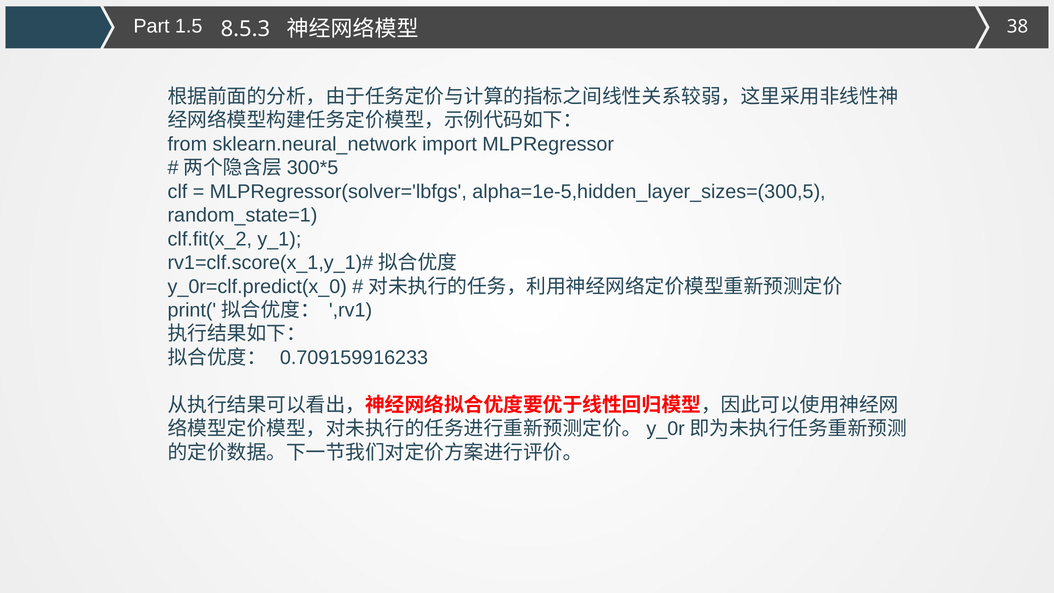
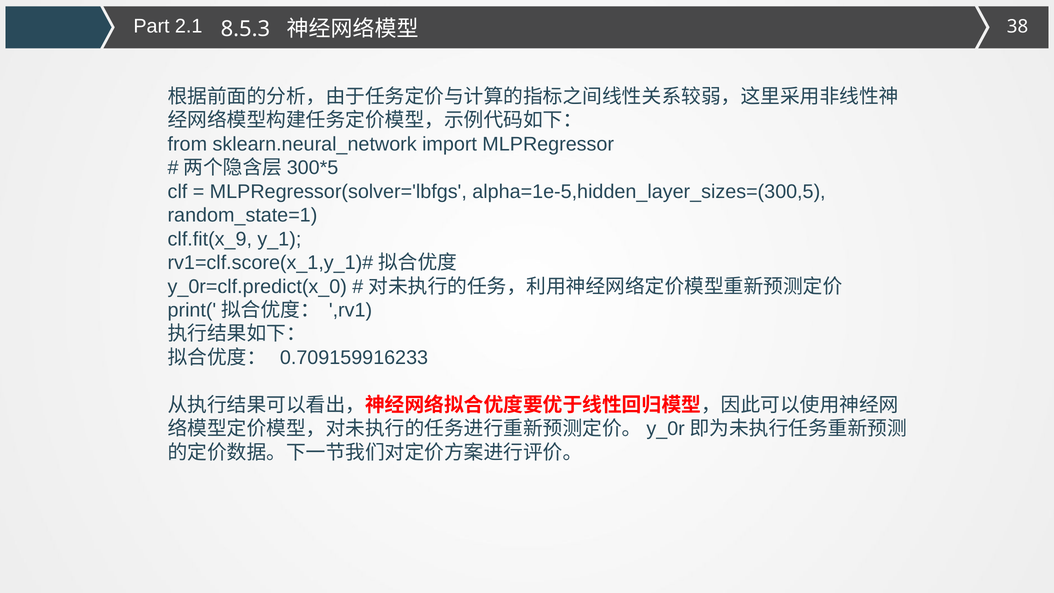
1.5: 1.5 -> 2.1
clf.fit(x_2: clf.fit(x_2 -> clf.fit(x_9
